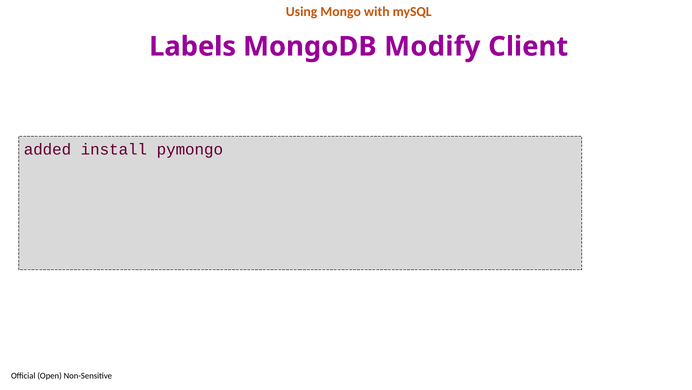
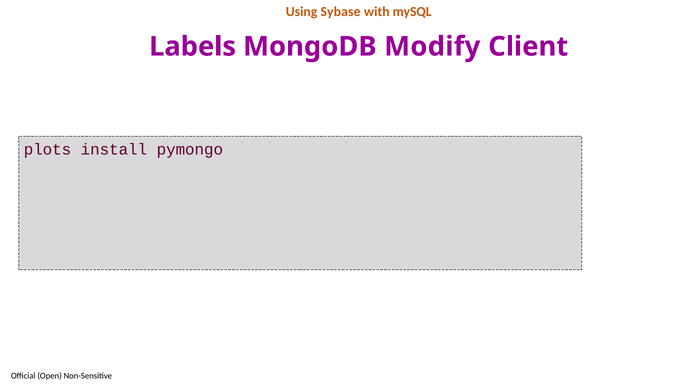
Mongo: Mongo -> Sybase
added: added -> plots
